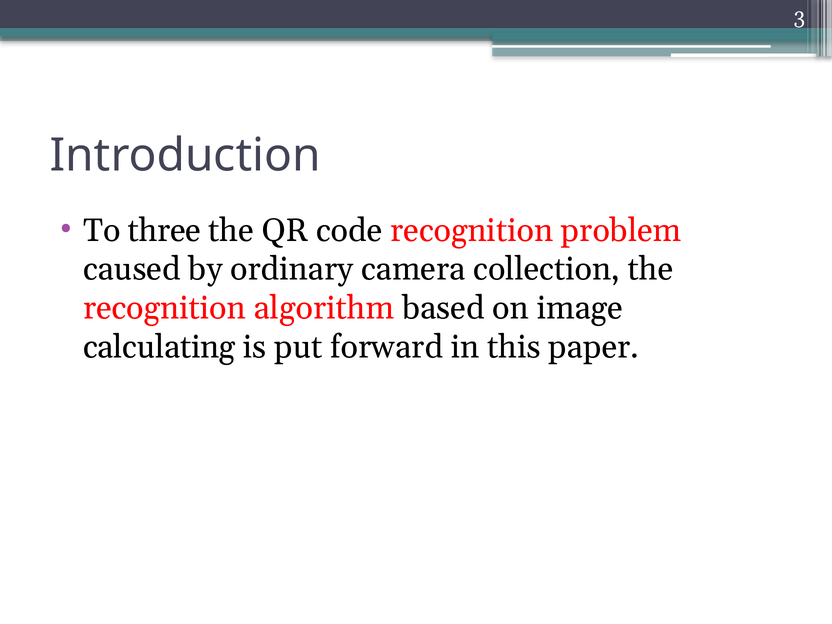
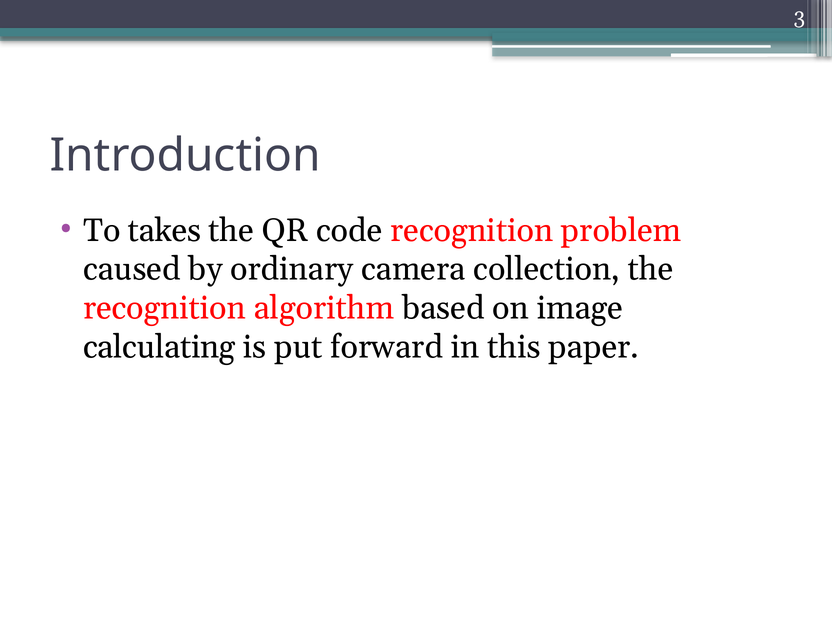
three: three -> takes
